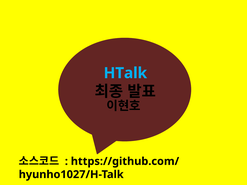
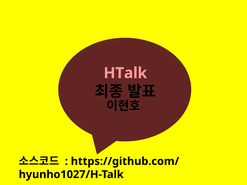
HTalk colour: light blue -> pink
